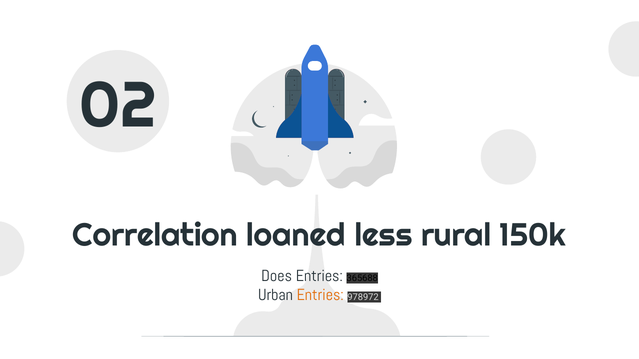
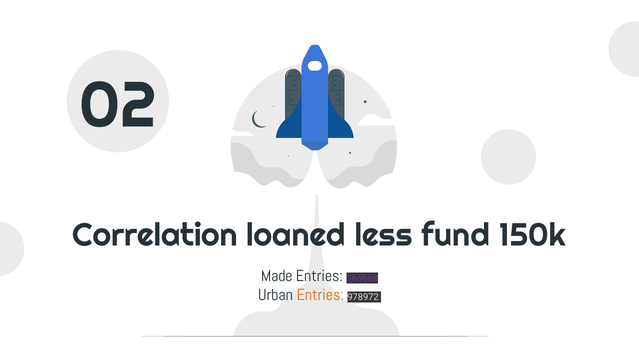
rural: rural -> fund
Does: Does -> Made
365688 colour: black -> purple
